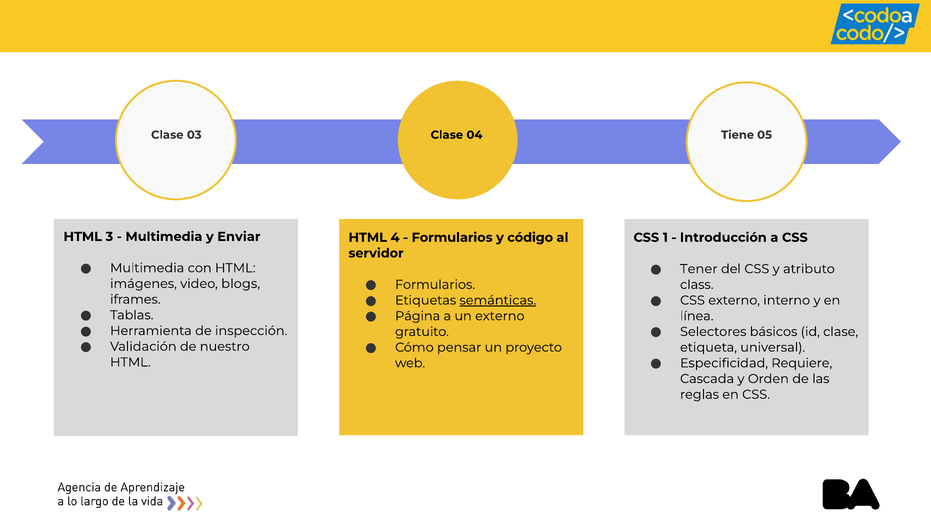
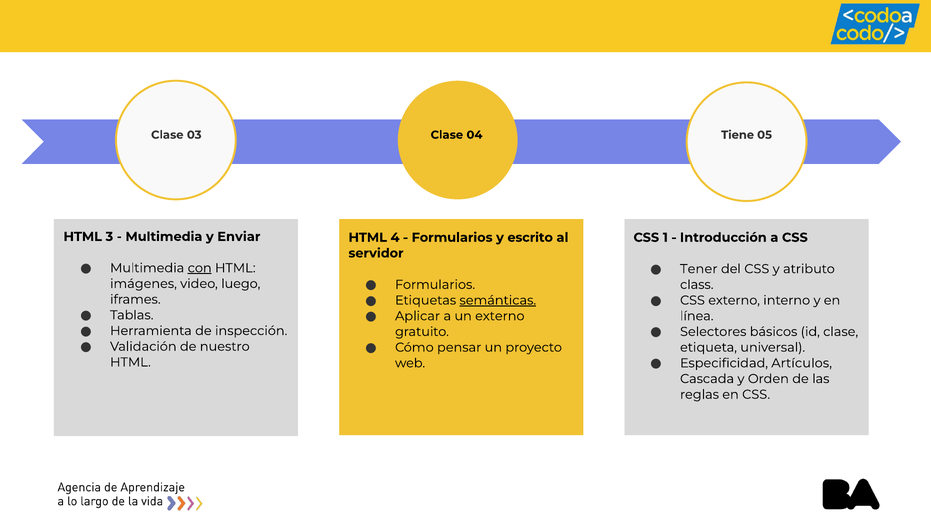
código: código -> escrito
con underline: none -> present
blogs: blogs -> luego
Página: Página -> Aplicar
Requiere: Requiere -> Artículos
